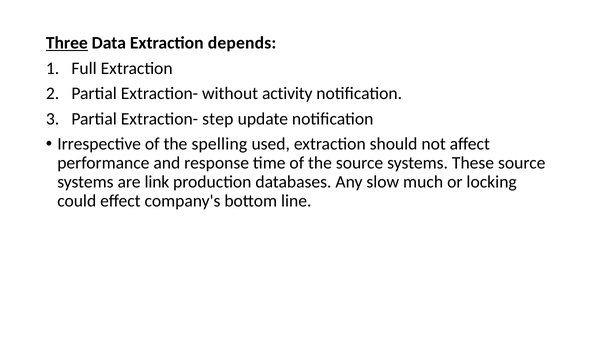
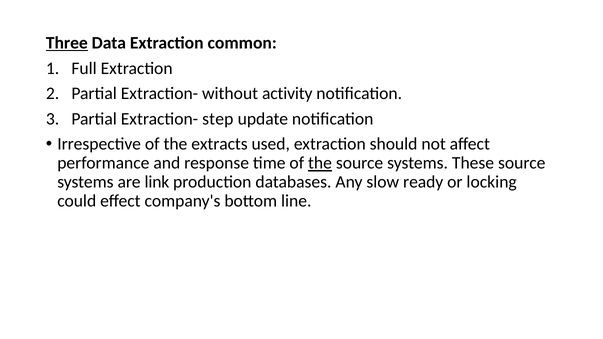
depends: depends -> common
spelling: spelling -> extracts
the at (320, 163) underline: none -> present
much: much -> ready
